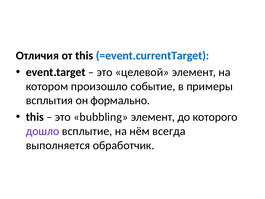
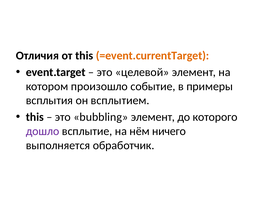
=event.currentTarget colour: blue -> orange
формально: формально -> всплытием
всегда: всегда -> ничего
